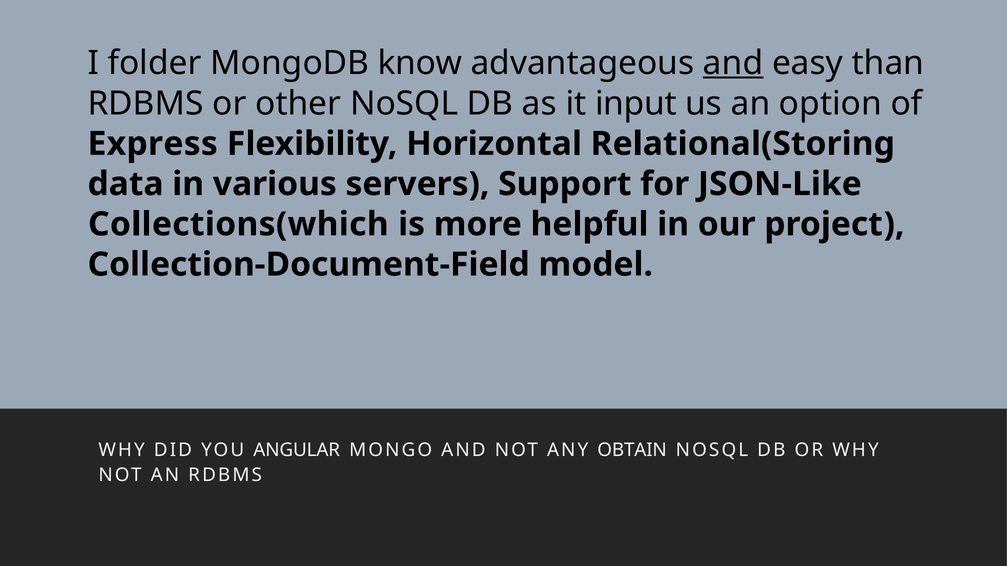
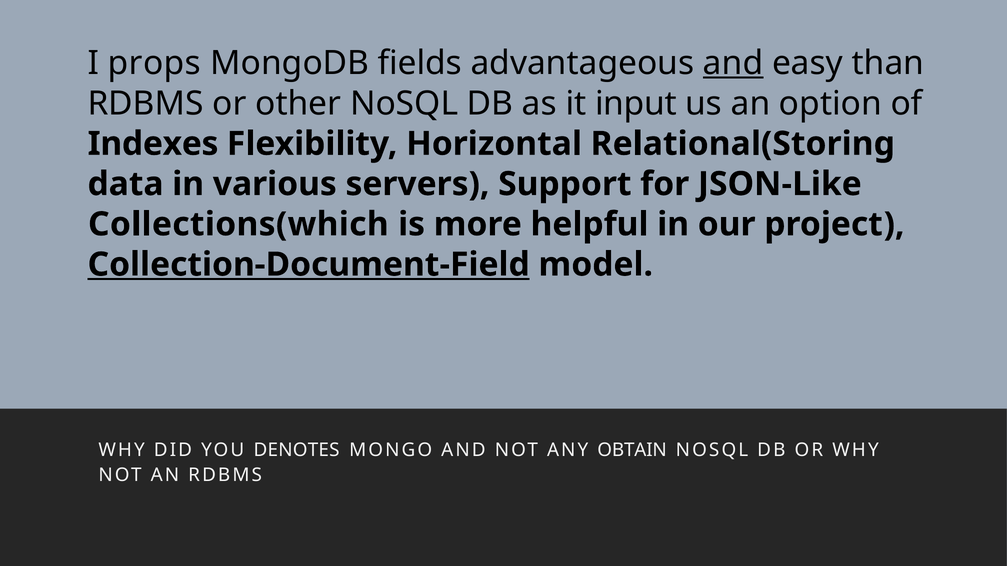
folder: folder -> props
know: know -> fields
Express: Express -> Indexes
Collection-Document-Field underline: none -> present
ANGULAR: ANGULAR -> DENOTES
